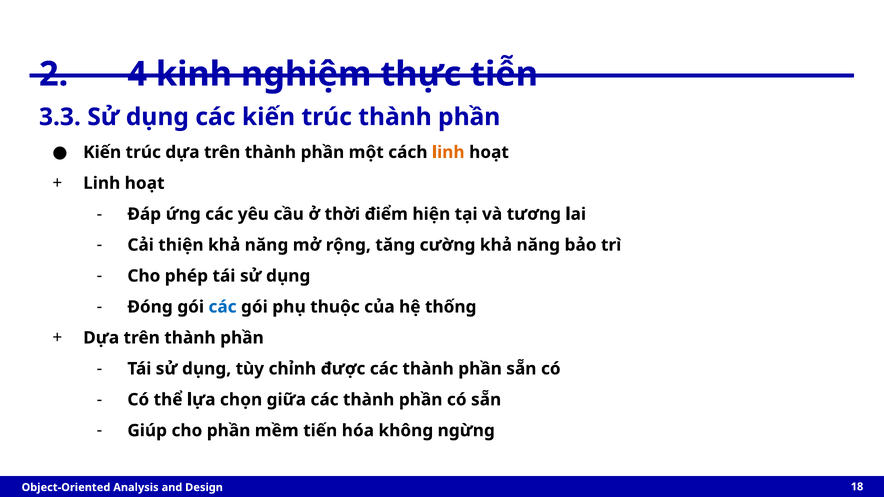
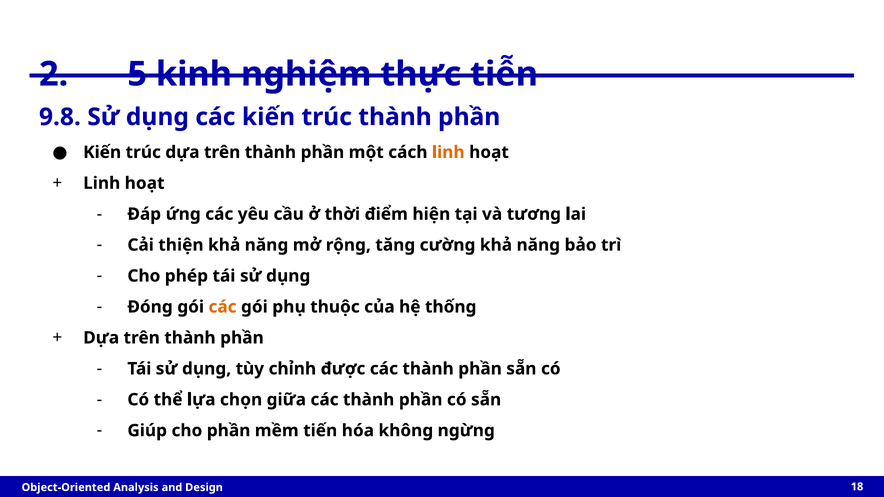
4: 4 -> 5
3.3: 3.3 -> 9.8
các at (223, 307) colour: blue -> orange
